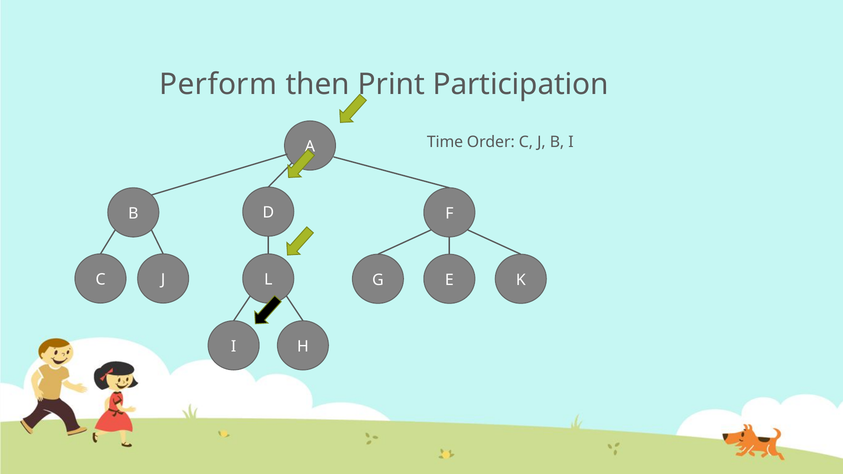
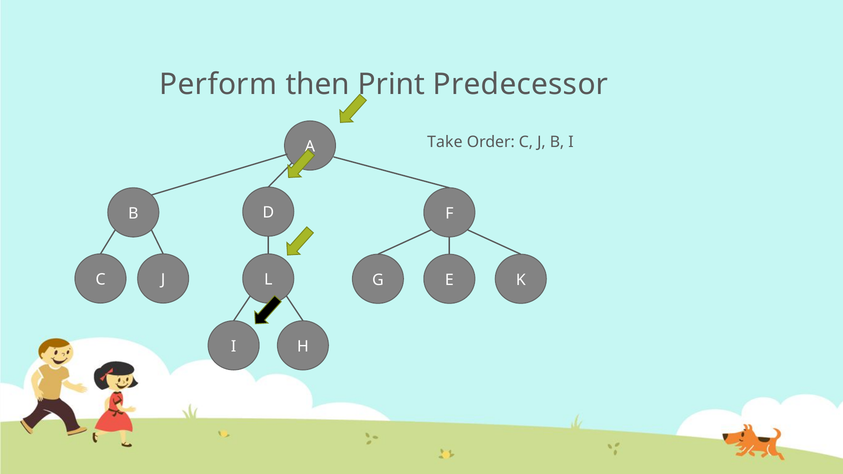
Participation: Participation -> Predecessor
Time: Time -> Take
